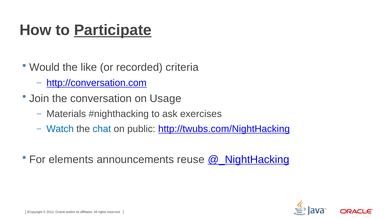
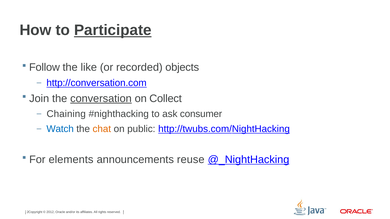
Would: Would -> Follow
criteria: criteria -> objects
conversation underline: none -> present
Usage: Usage -> Collect
Materials: Materials -> Chaining
exercises: exercises -> consumer
chat colour: blue -> orange
